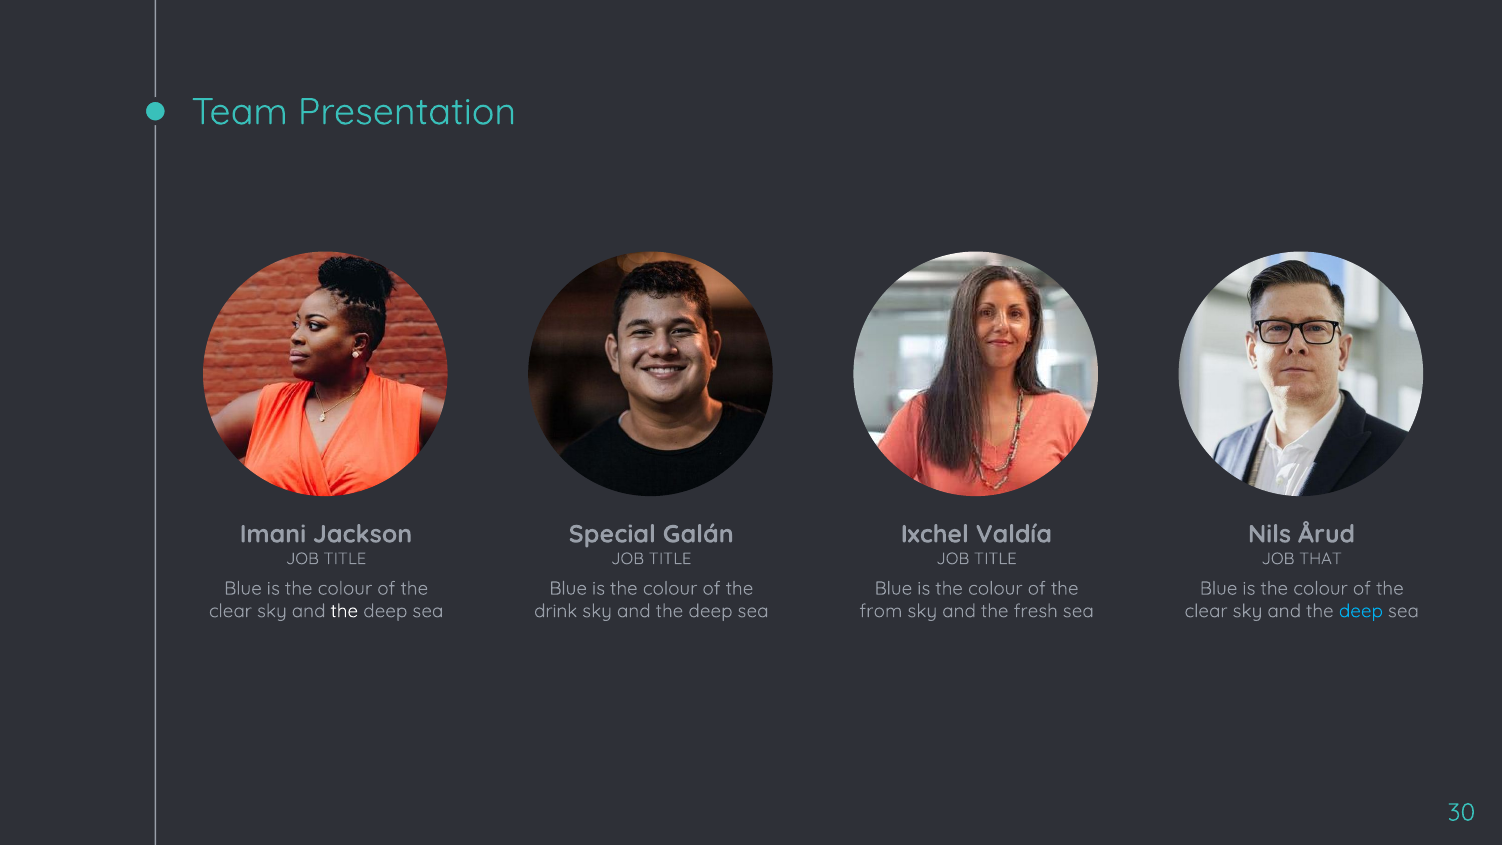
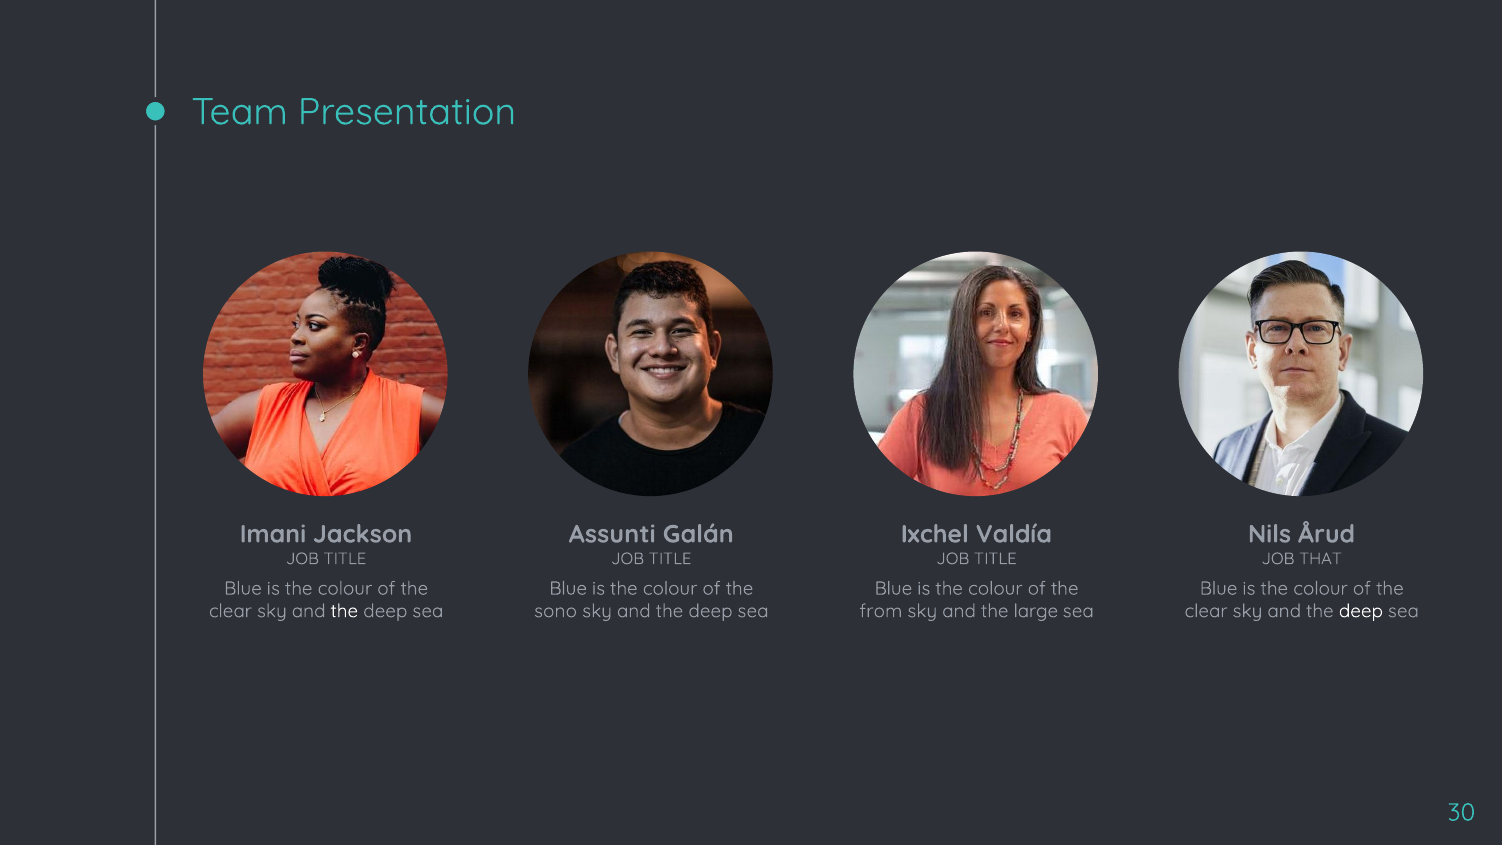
Special: Special -> Assunti
drink: drink -> sono
fresh: fresh -> large
deep at (1361, 611) colour: light blue -> white
